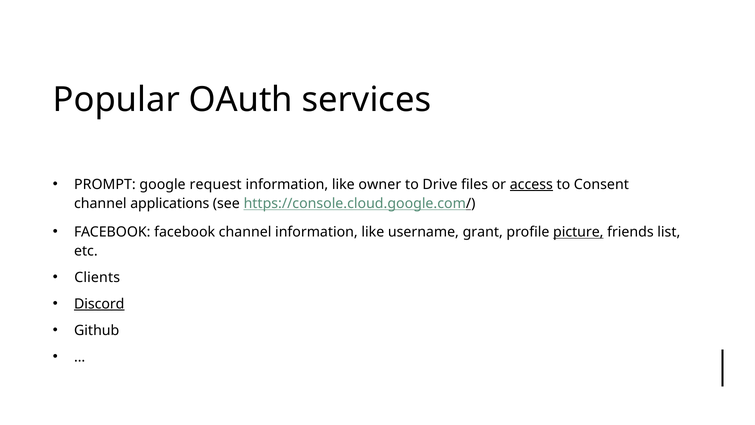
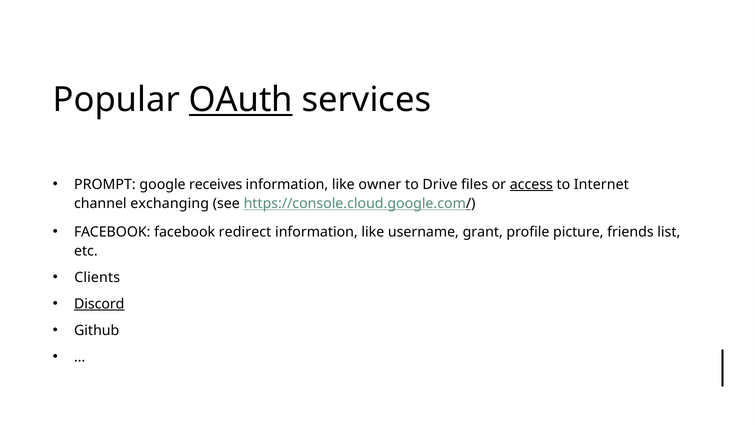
OAuth underline: none -> present
request: request -> receives
Consent: Consent -> Internet
applications: applications -> exchanging
facebook channel: channel -> redirect
picture underline: present -> none
